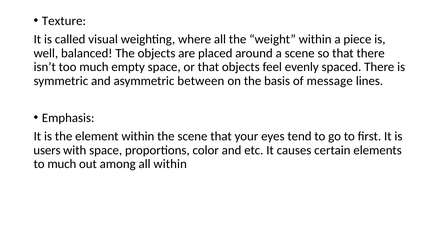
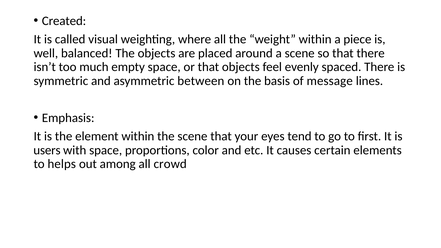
Texture: Texture -> Created
to much: much -> helps
all within: within -> crowd
